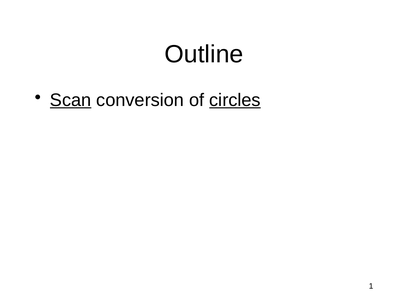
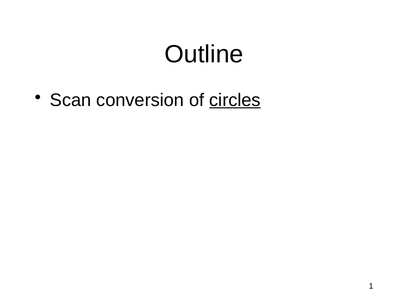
Scan underline: present -> none
